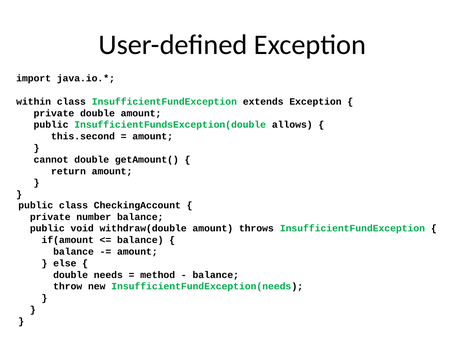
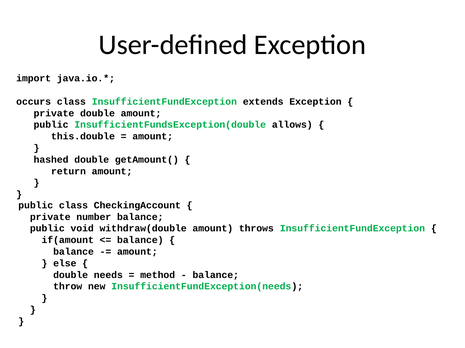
within: within -> occurs
this.second: this.second -> this.double
cannot: cannot -> hashed
